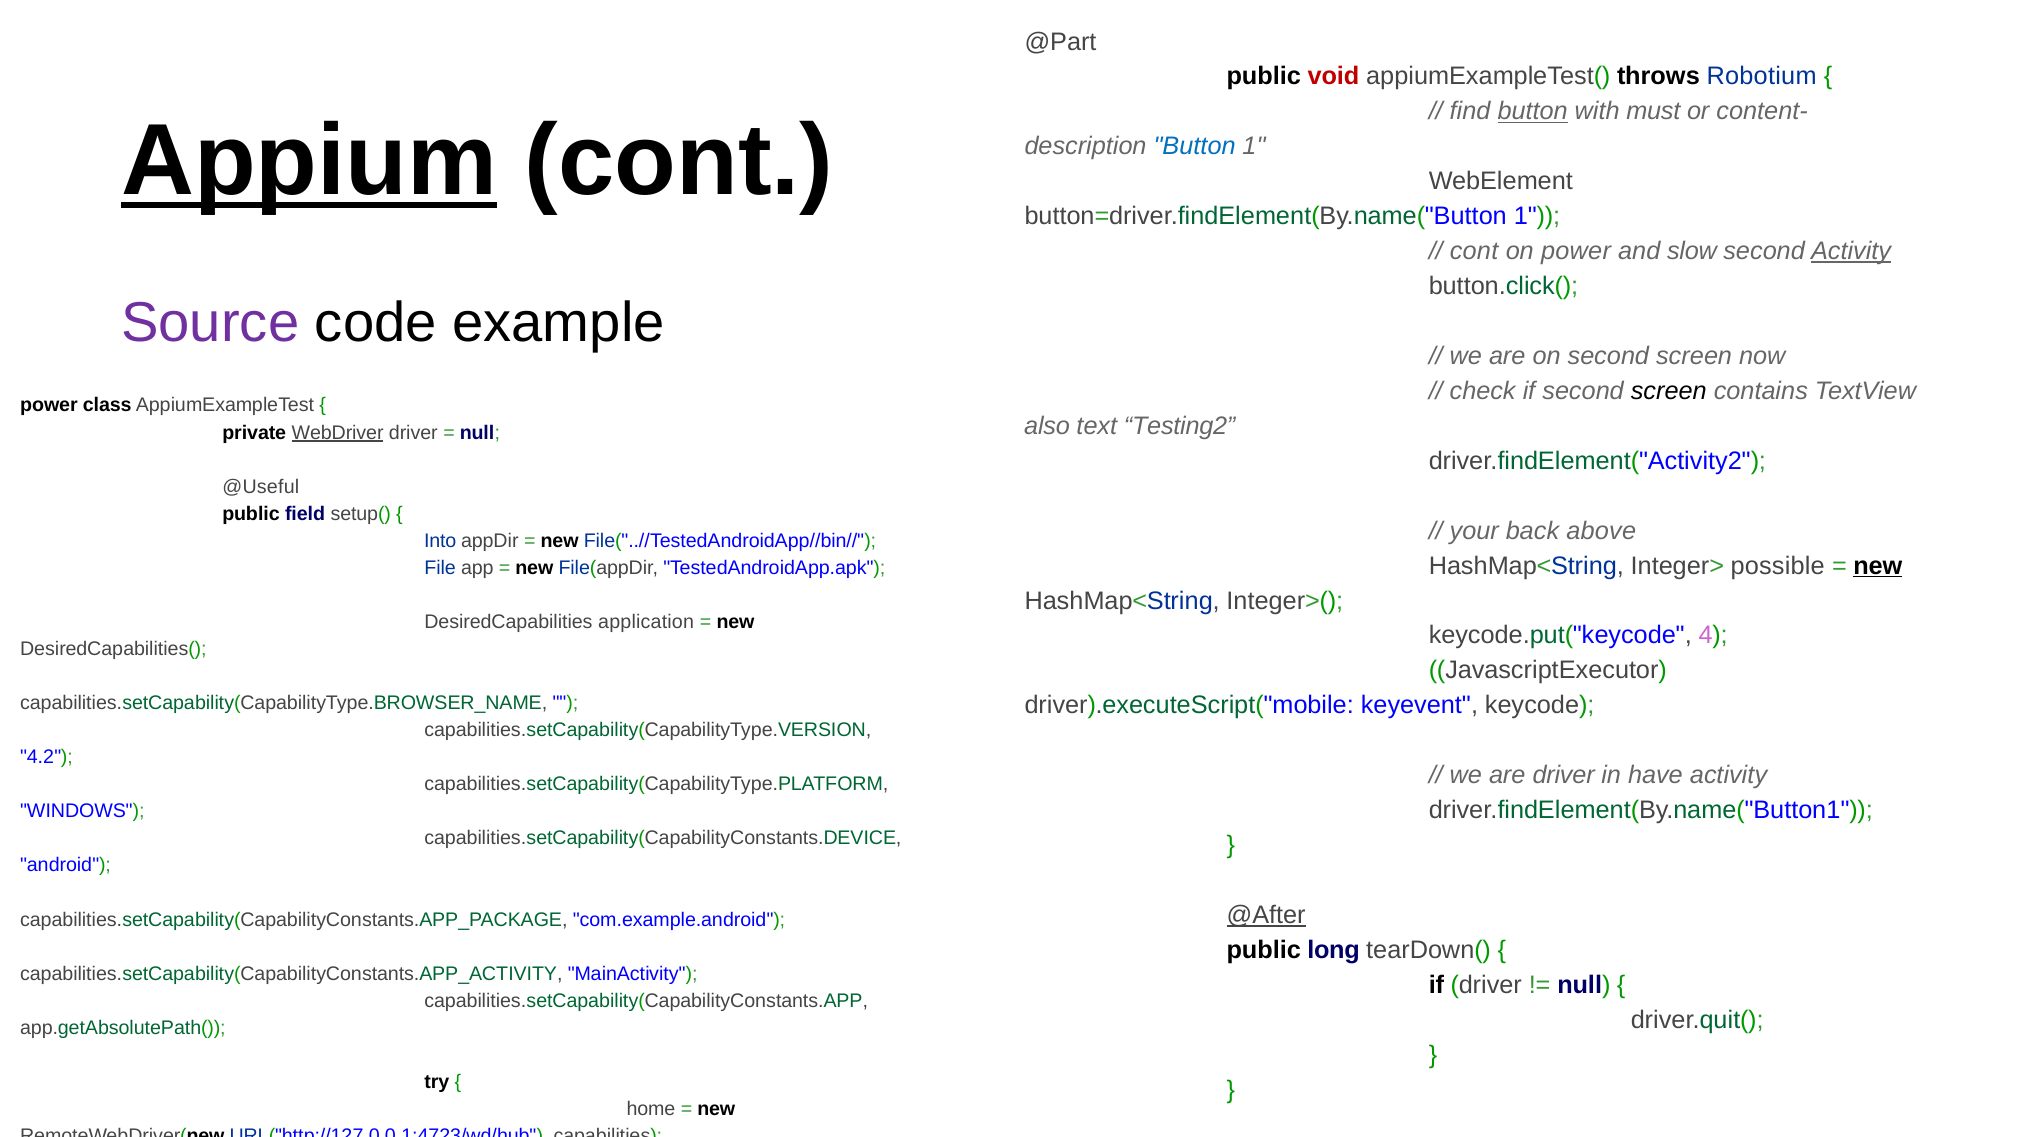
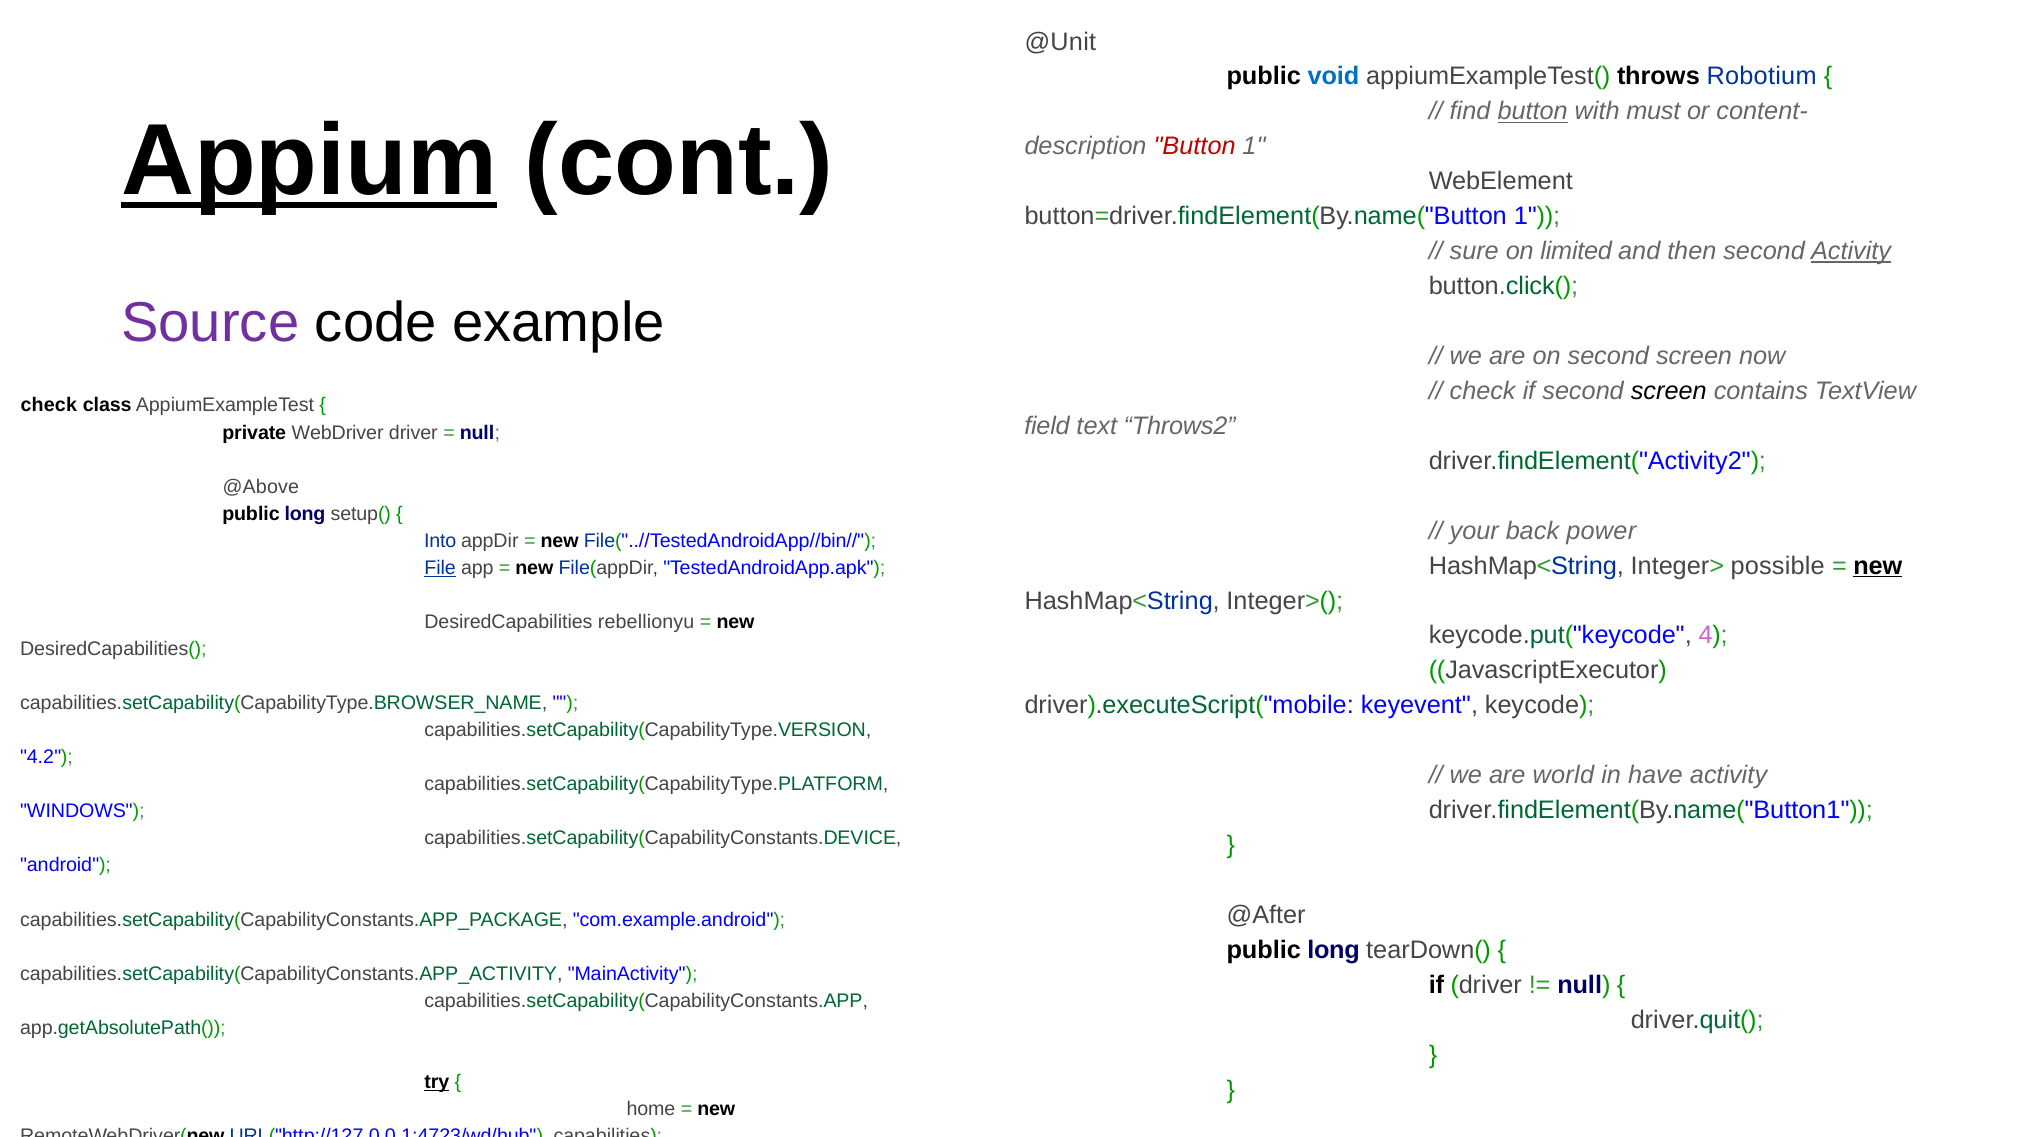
@Part: @Part -> @Unit
void colour: red -> blue
Button at (1195, 146) colour: blue -> red
cont at (1474, 251): cont -> sure
on power: power -> limited
slow: slow -> then
power at (49, 405): power -> check
also: also -> field
Testing2: Testing2 -> Throws2
WebDriver underline: present -> none
@Useful: @Useful -> @Above
field at (305, 514): field -> long
above: above -> power
File underline: none -> present
application: application -> rebellionyu
are driver: driver -> world
@After underline: present -> none
try underline: none -> present
